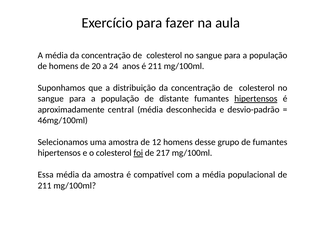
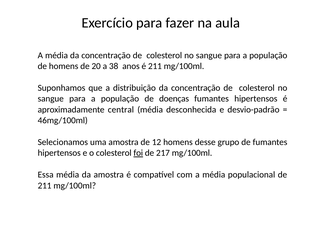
24: 24 -> 38
distante: distante -> doenças
hipertensos at (256, 99) underline: present -> none
